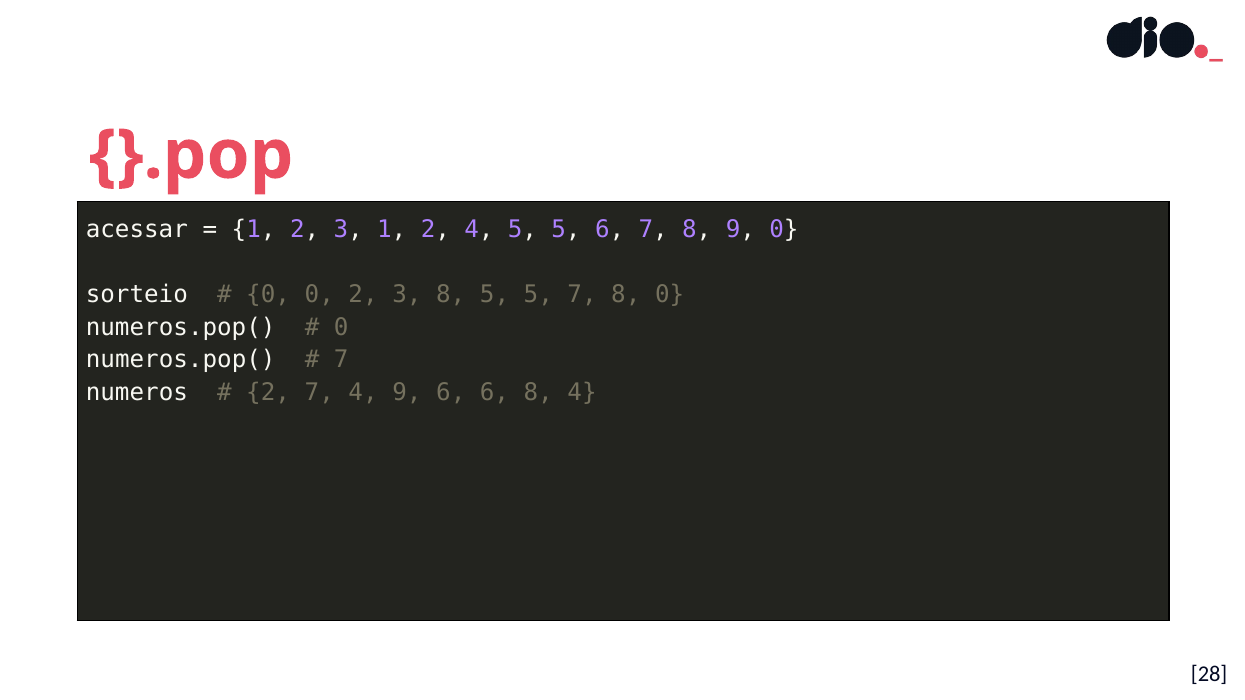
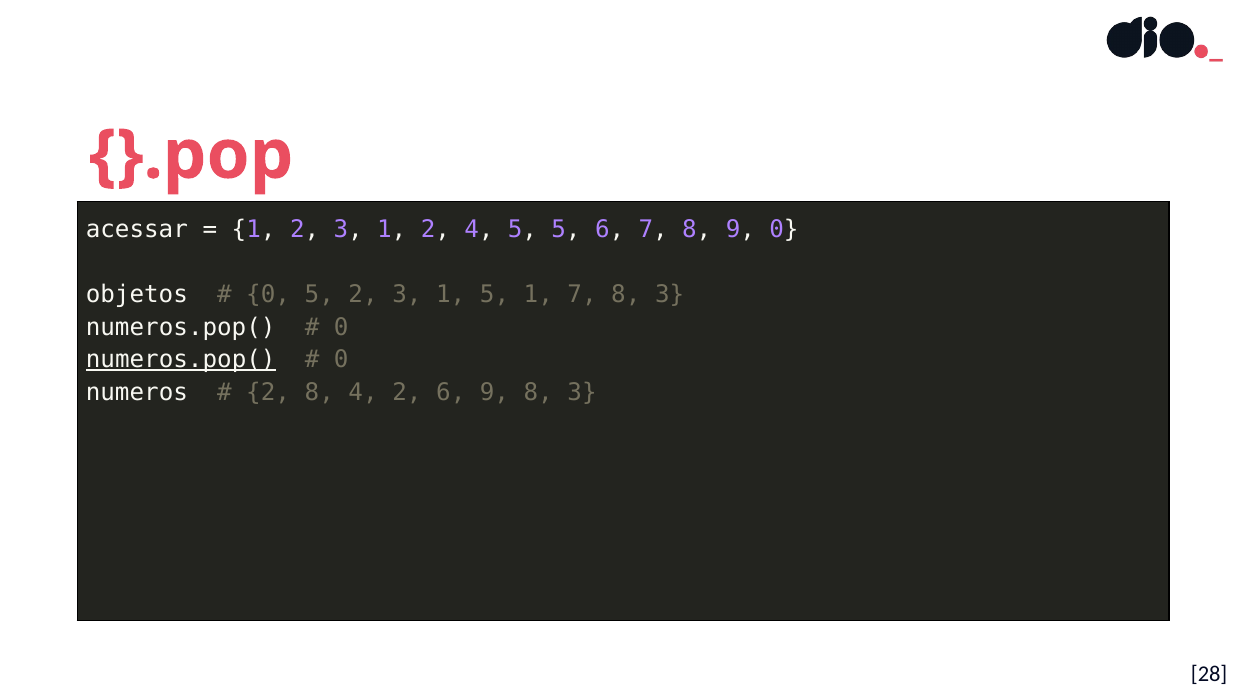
sorteio: sorteio -> objetos
0 0: 0 -> 5
8 at (451, 295): 8 -> 1
5 at (538, 295): 5 -> 1
7 8 0: 0 -> 3
numeros.pop( at (181, 360) underline: none -> present
7 at (341, 360): 7 -> 0
2 7: 7 -> 8
4 9: 9 -> 2
6 6: 6 -> 9
4 at (582, 393): 4 -> 3
